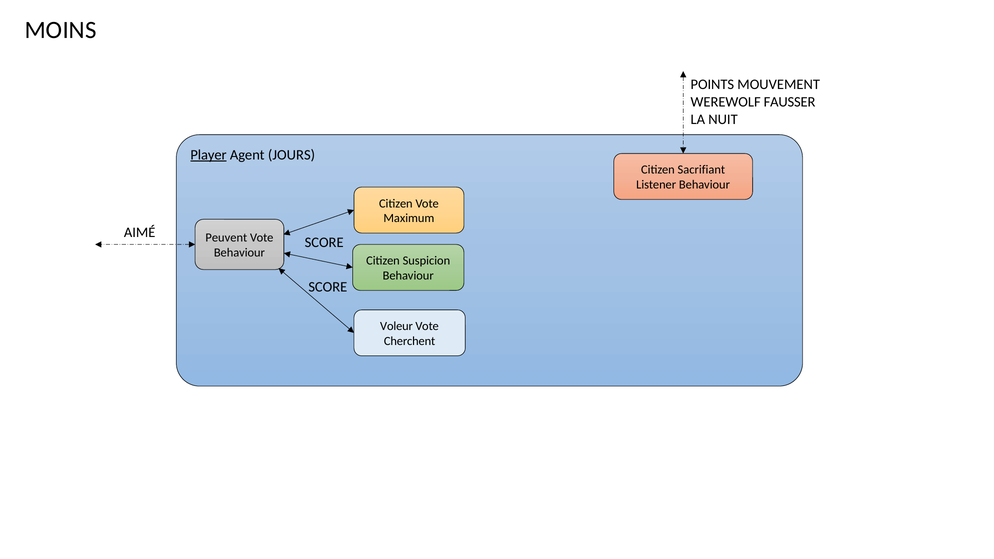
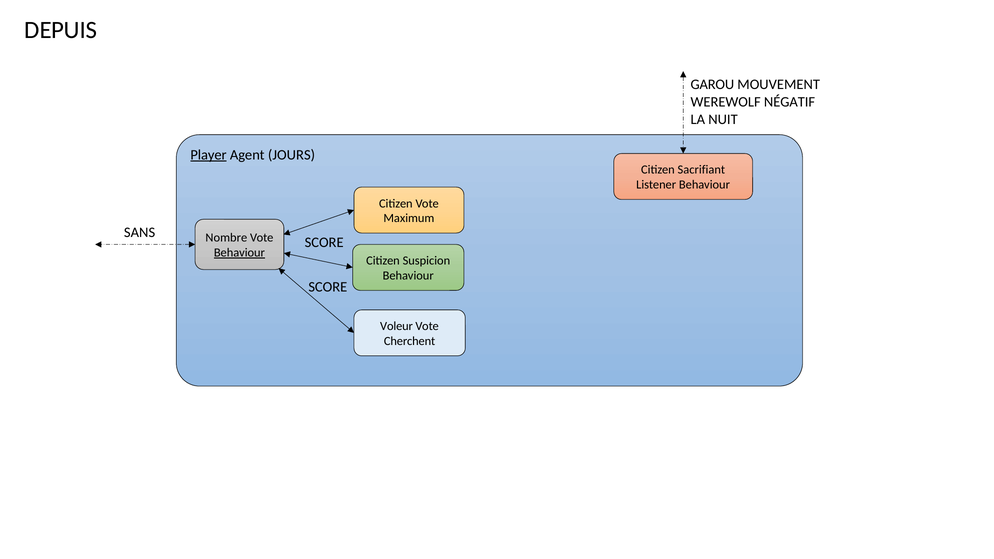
MOINS: MOINS -> DEPUIS
POINTS: POINTS -> GAROU
FAUSSER: FAUSSER -> NÉGATIF
AIMÉ: AIMÉ -> SANS
Peuvent: Peuvent -> Nombre
Behaviour at (239, 253) underline: none -> present
